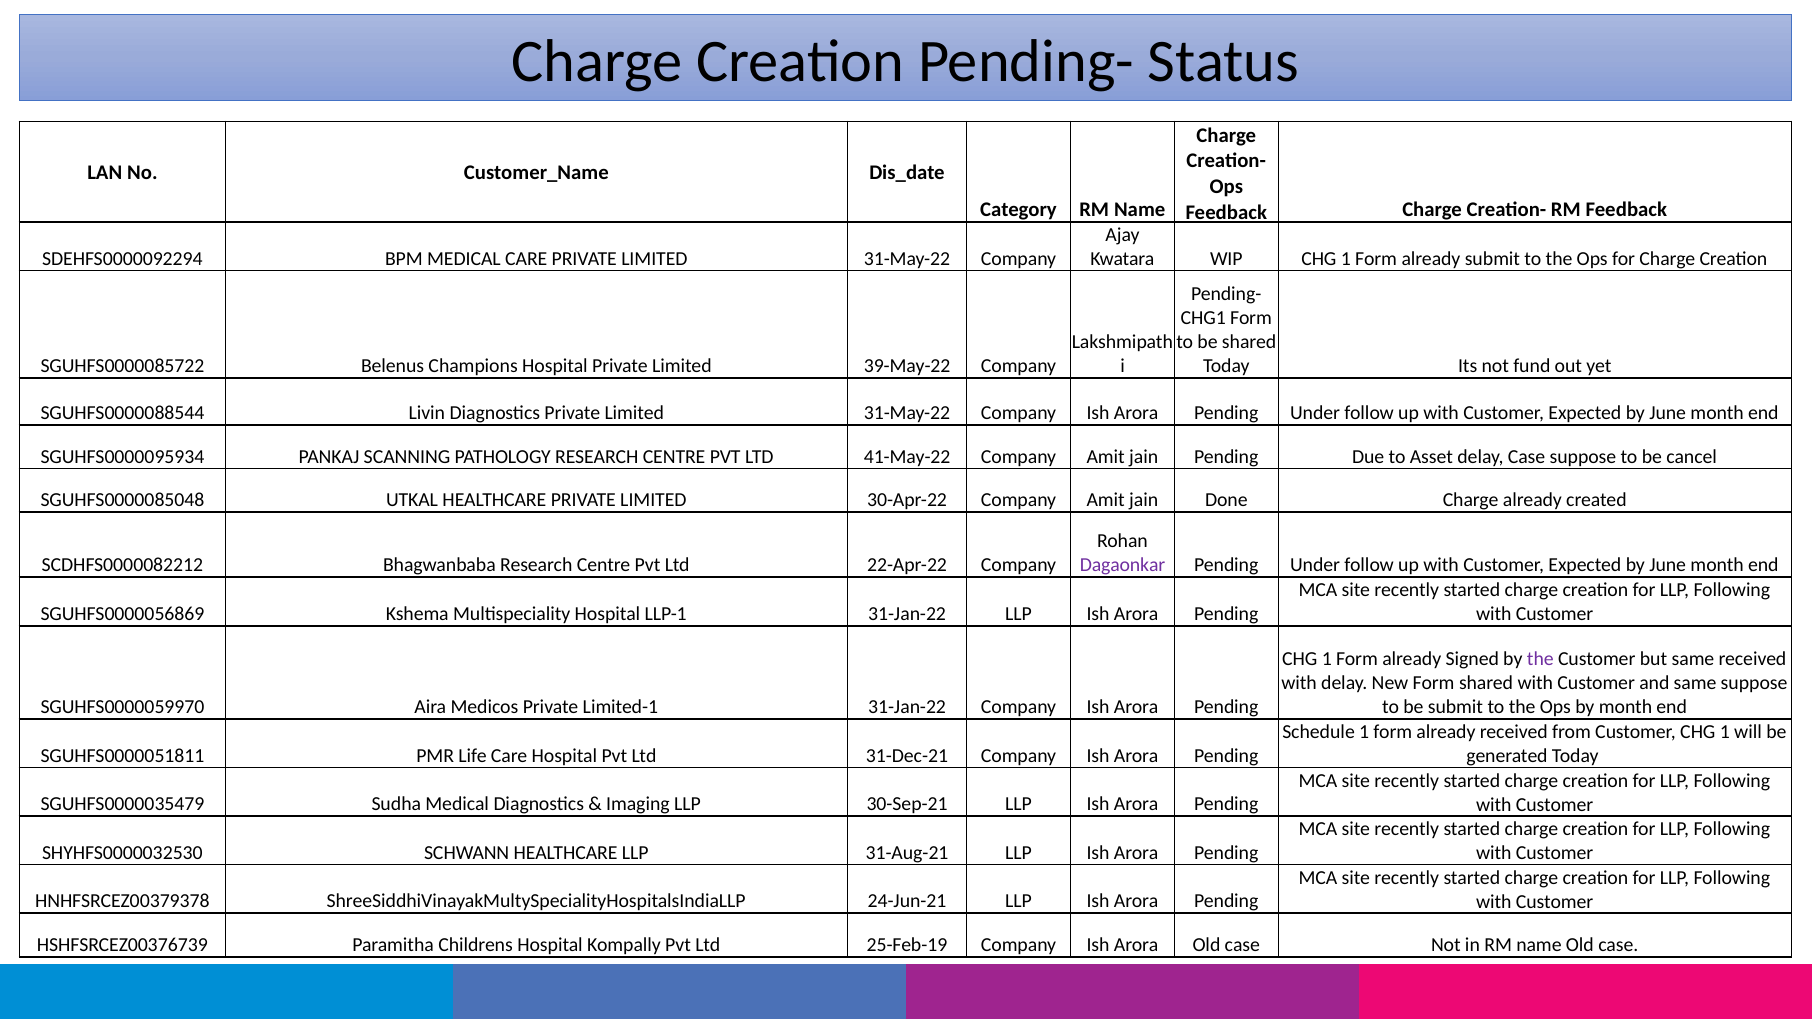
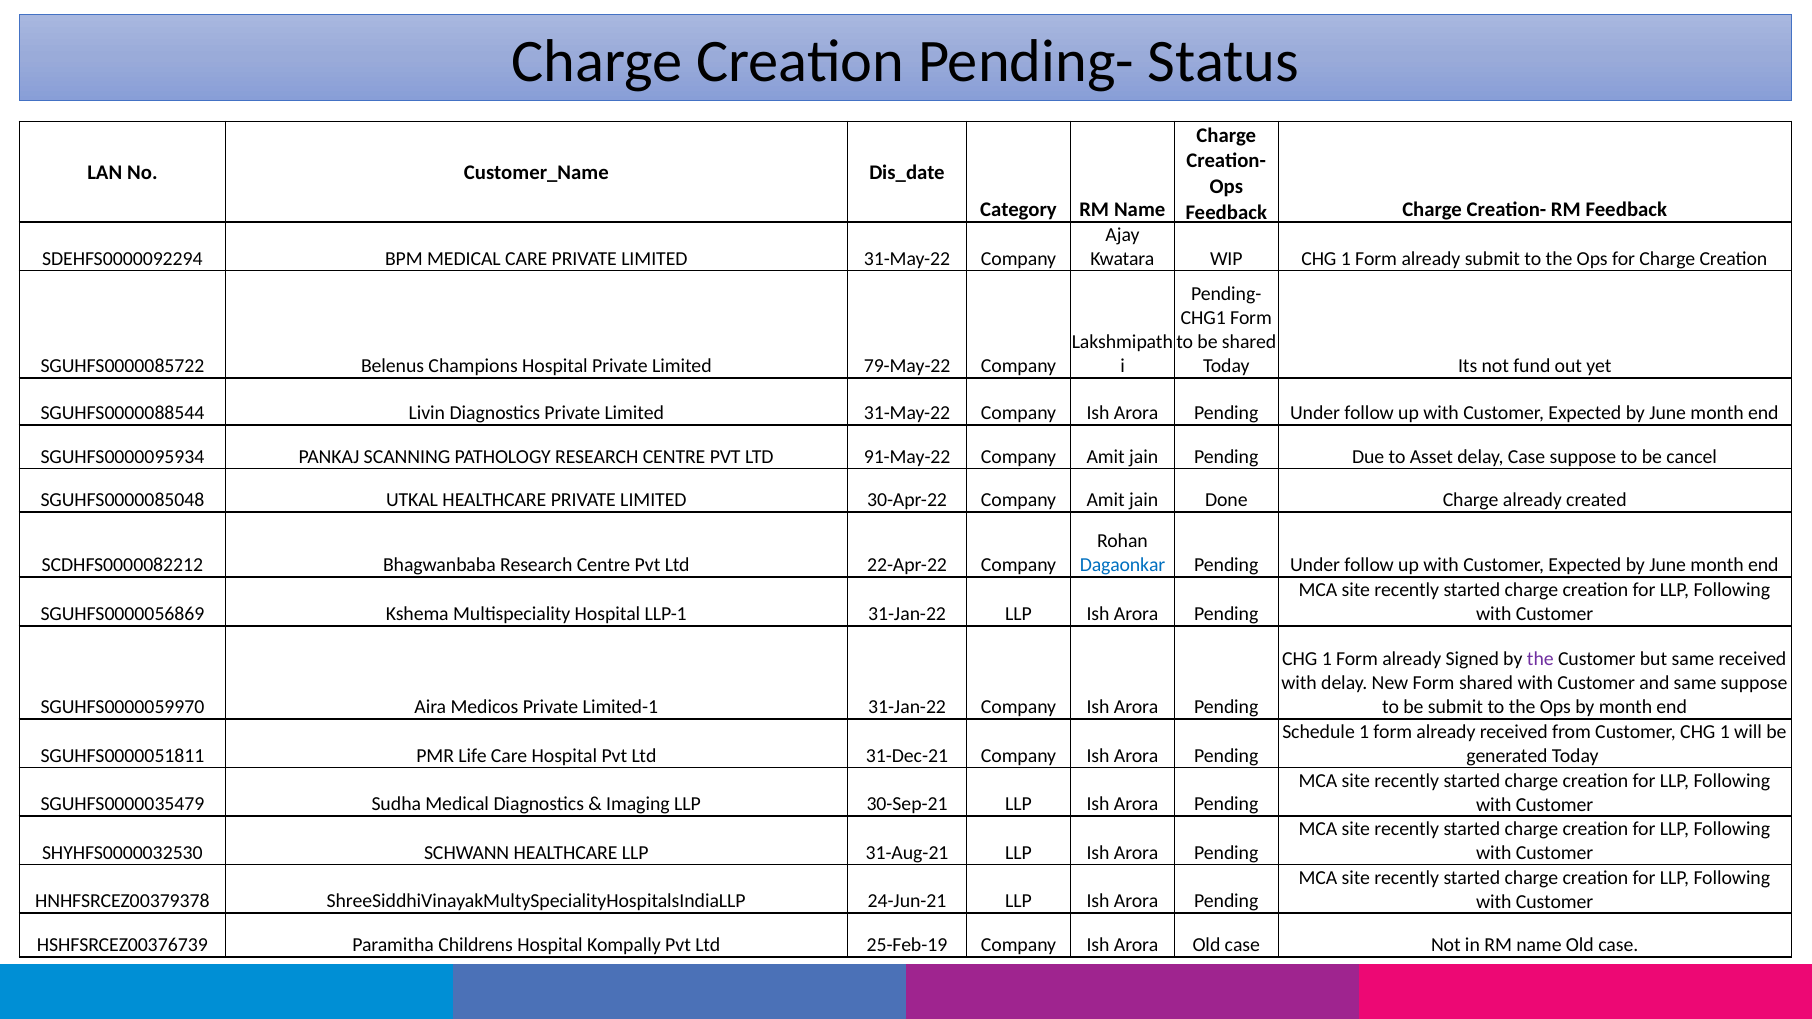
39-May-22: 39-May-22 -> 79-May-22
41-May-22: 41-May-22 -> 91-May-22
Dagaonkar colour: purple -> blue
